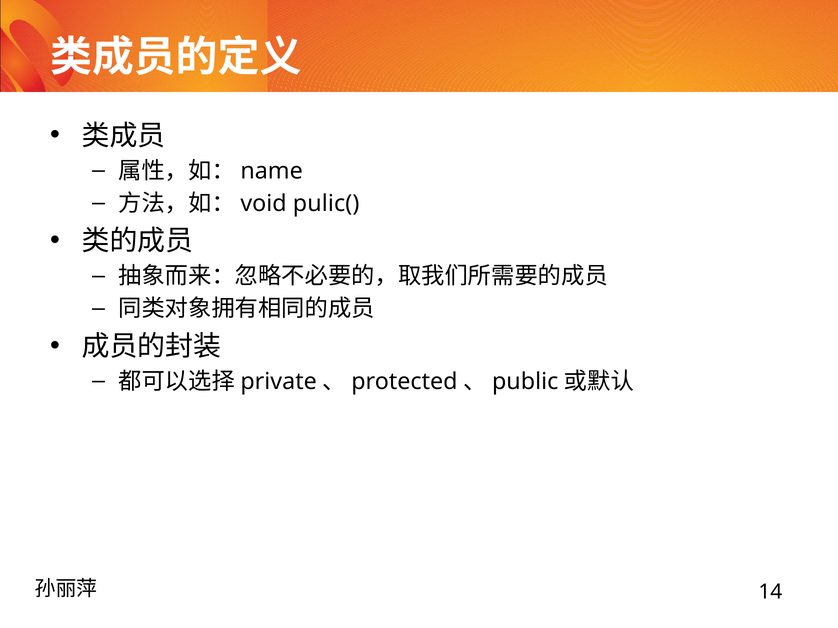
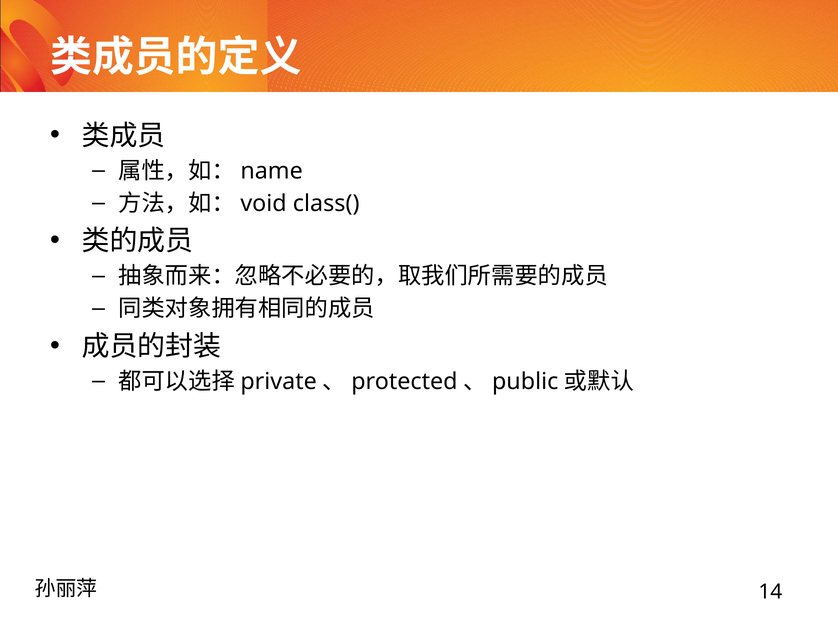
pulic(: pulic( -> class(
